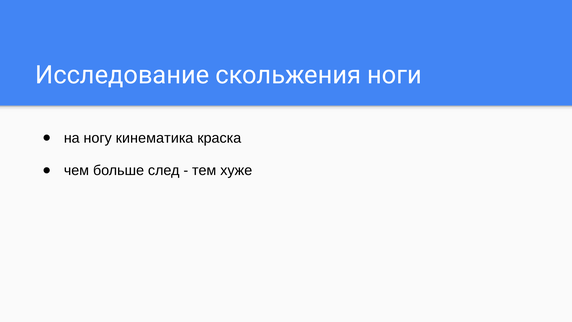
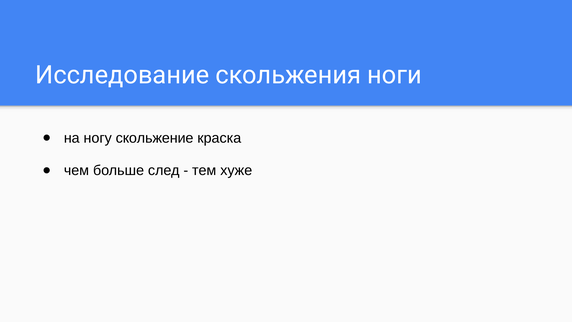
кинематика: кинематика -> скольжение
